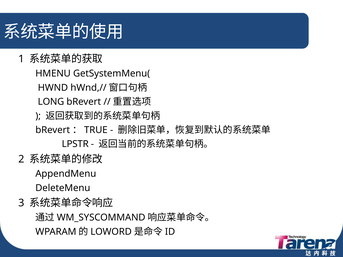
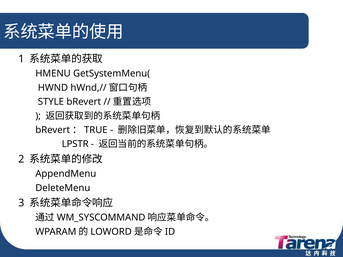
LONG: LONG -> STYLE
